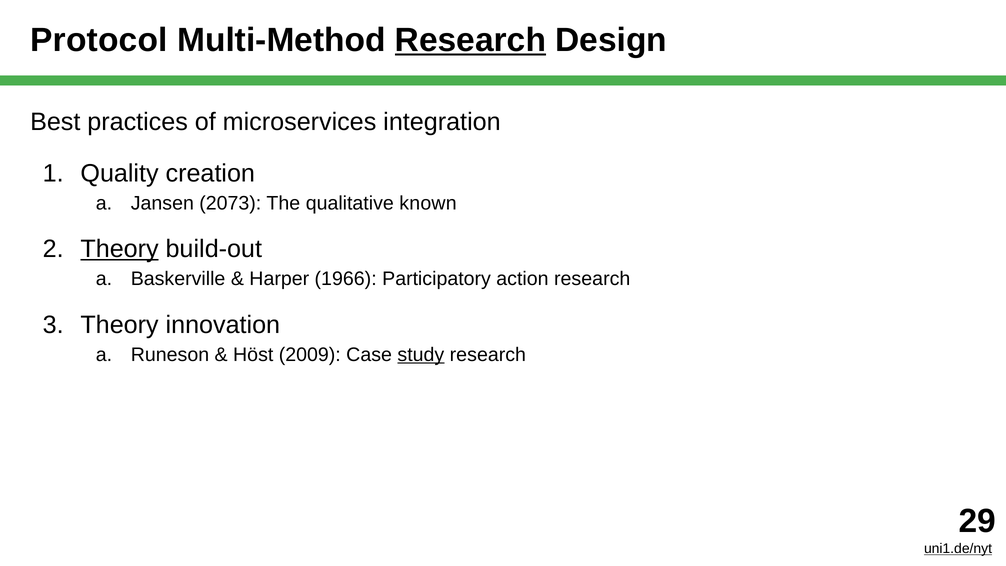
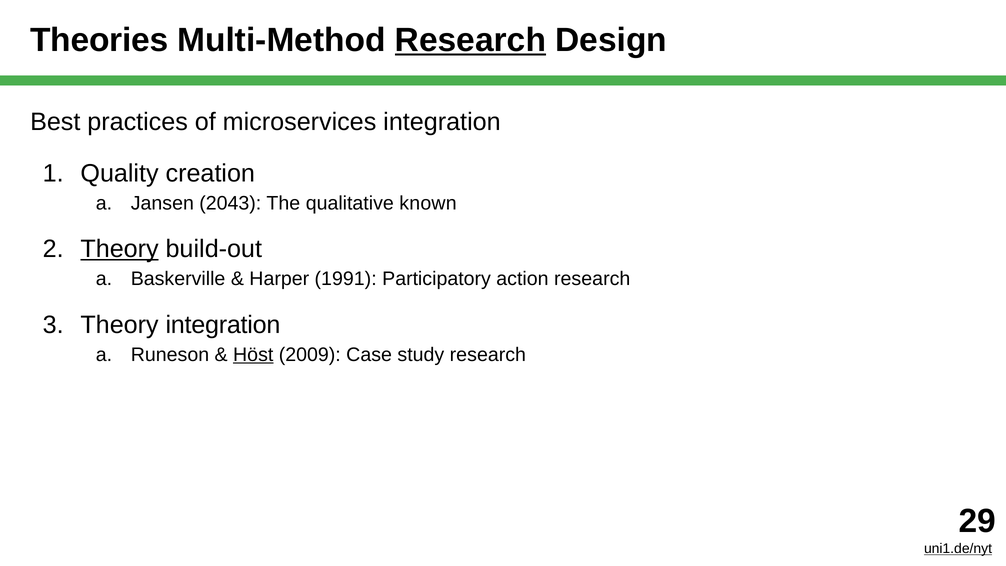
Protocol: Protocol -> Theories
2073: 2073 -> 2043
1966: 1966 -> 1991
Theory innovation: innovation -> integration
Höst underline: none -> present
study underline: present -> none
